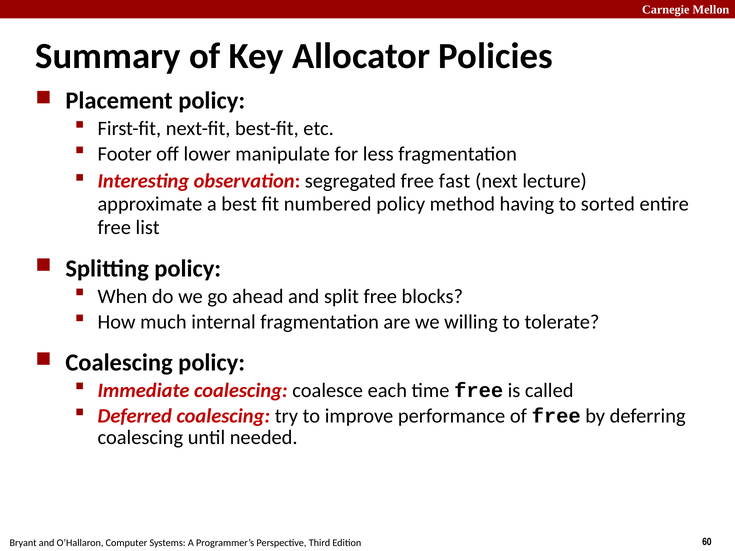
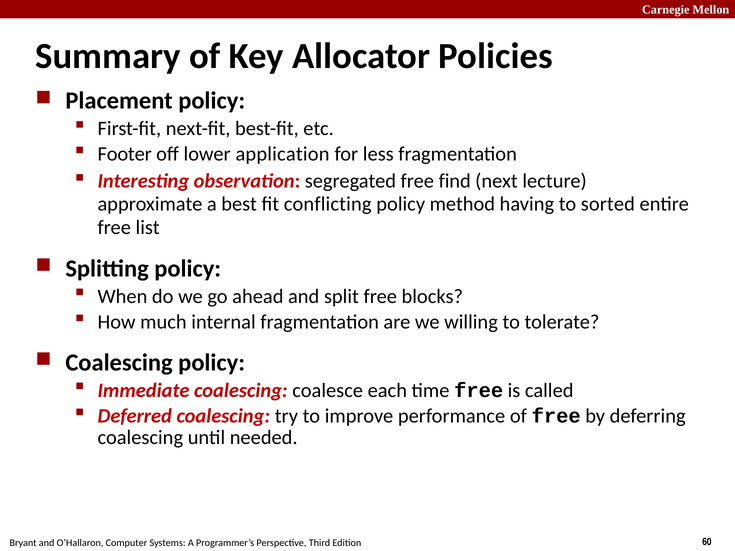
manipulate: manipulate -> application
fast: fast -> find
numbered: numbered -> conflicting
